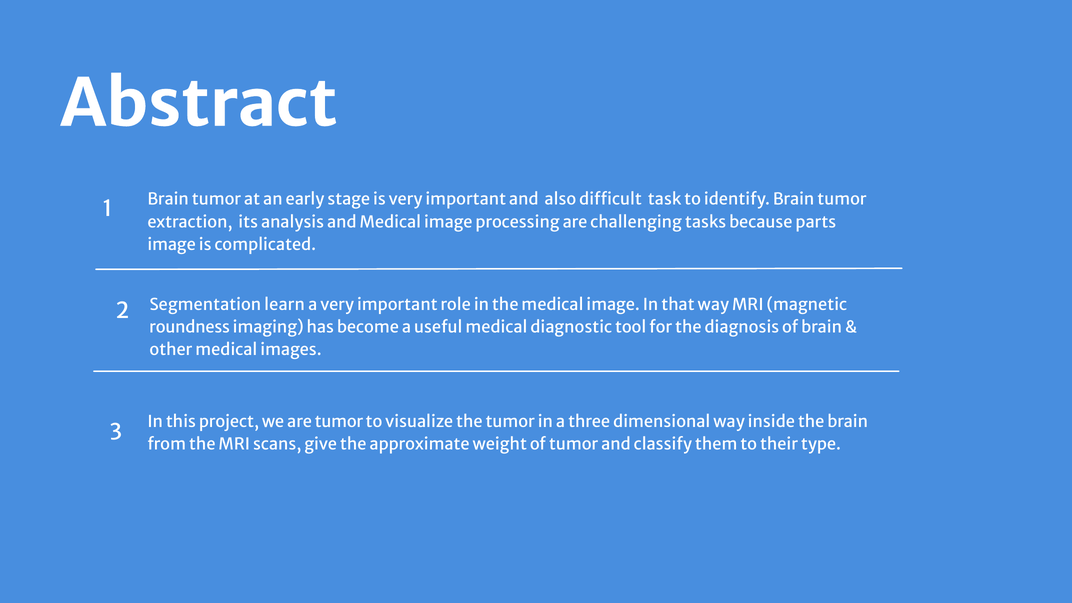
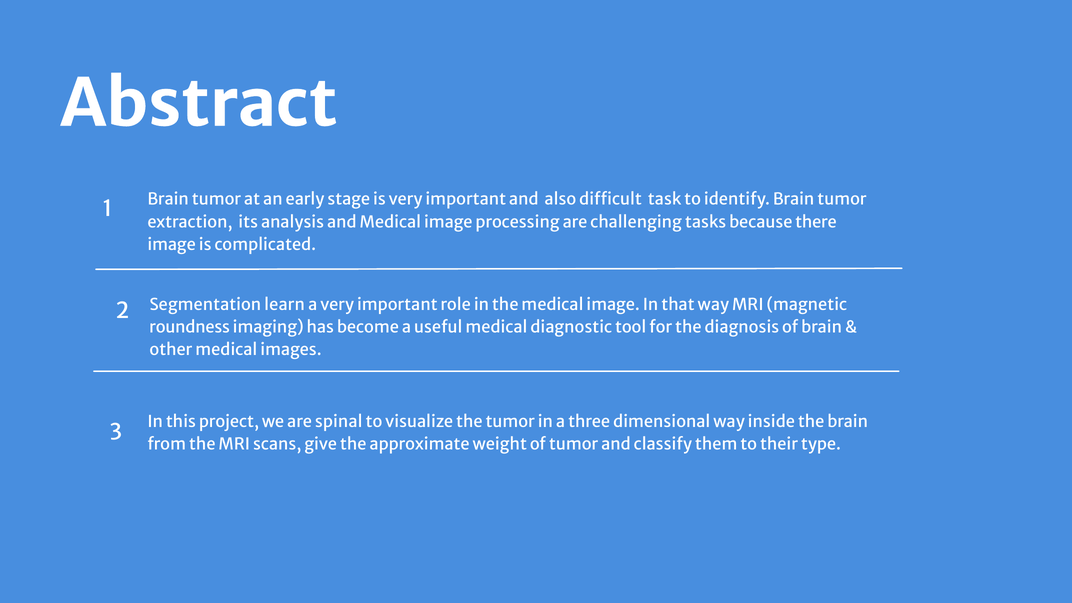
parts: parts -> there
are tumor: tumor -> spinal
